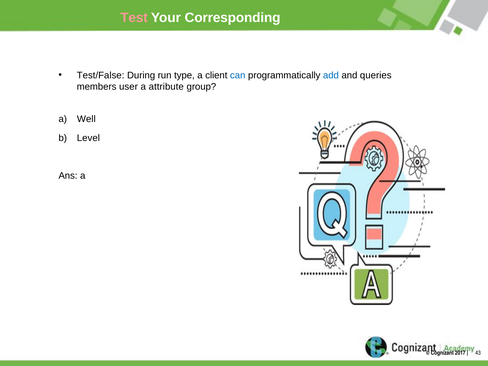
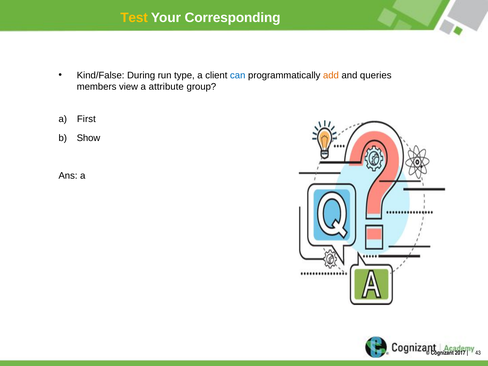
Test colour: pink -> yellow
Test/False: Test/False -> Kind/False
add colour: blue -> orange
user: user -> view
Well: Well -> First
Level: Level -> Show
